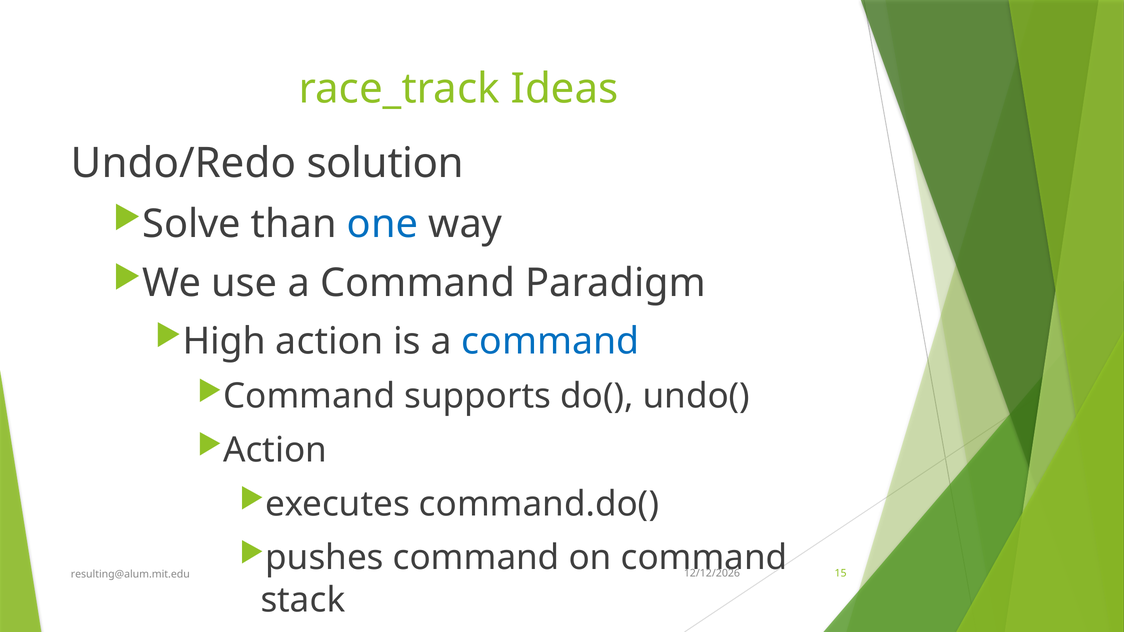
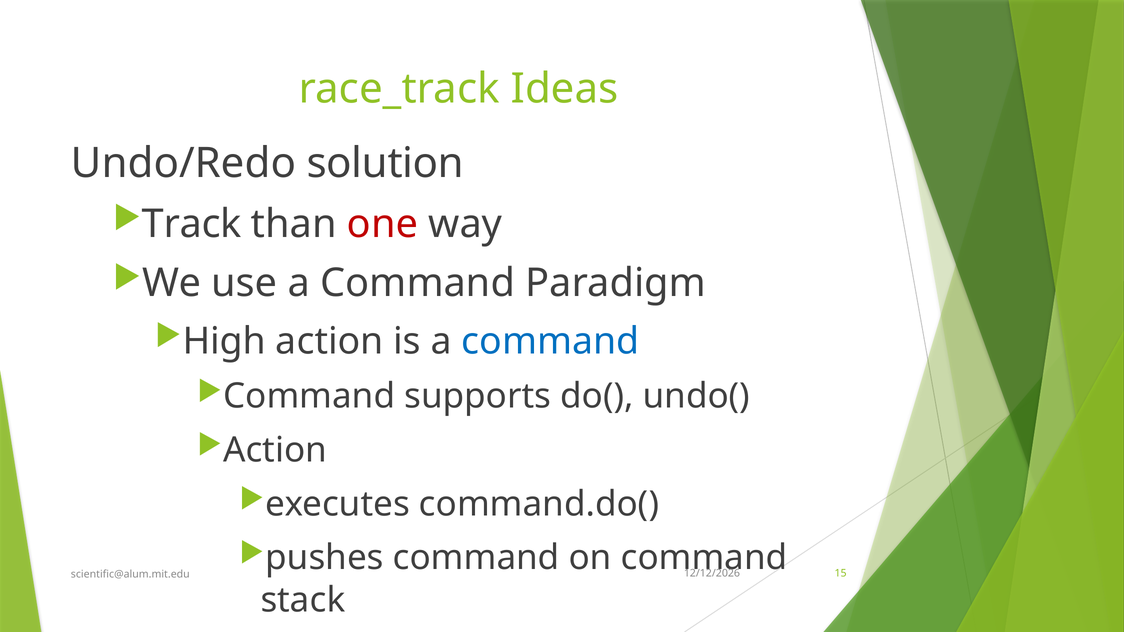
Solve: Solve -> Track
one colour: blue -> red
resulting@alum.mit.edu: resulting@alum.mit.edu -> scientific@alum.mit.edu
